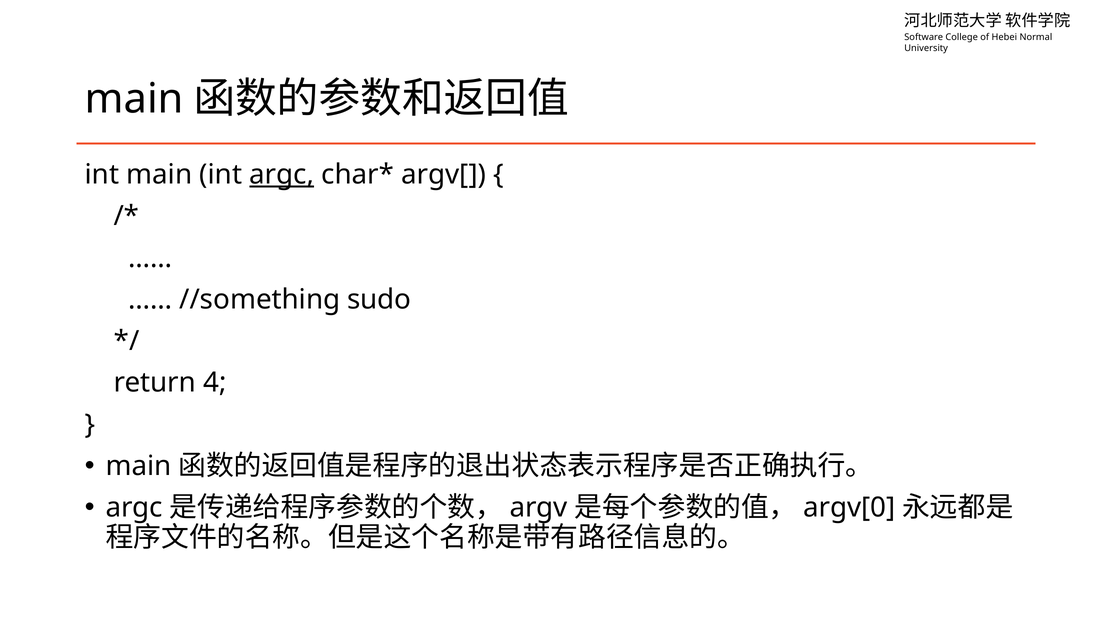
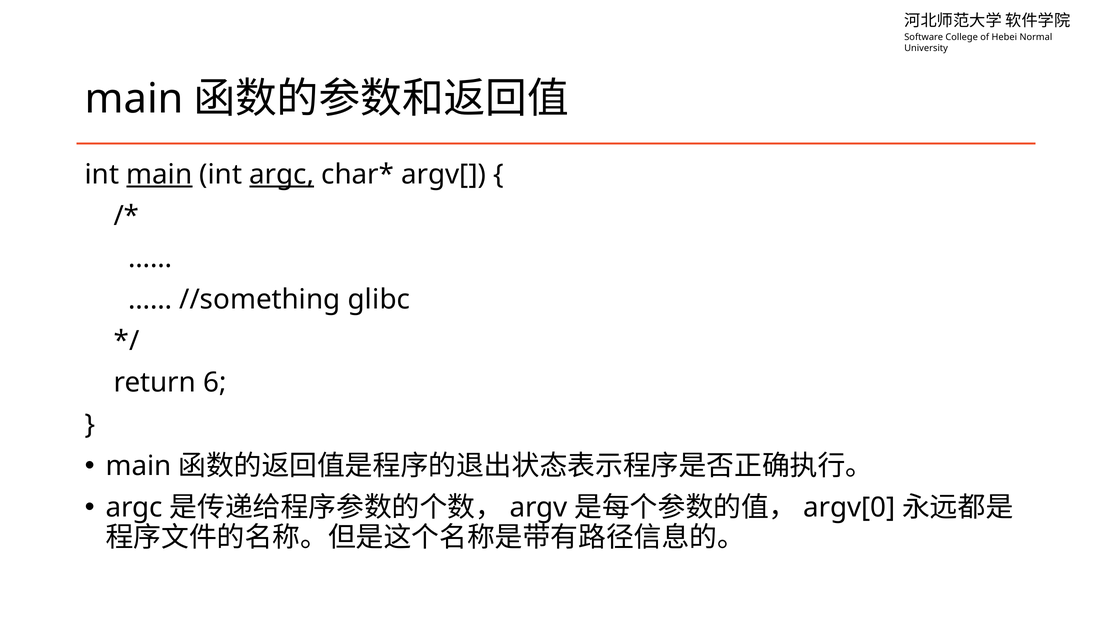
main at (159, 174) underline: none -> present
sudo: sudo -> glibc
4: 4 -> 6
